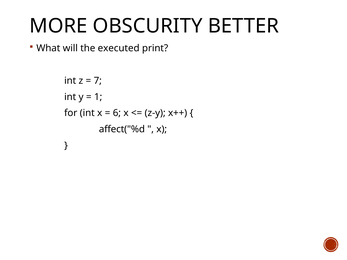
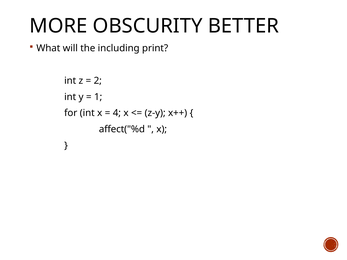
executed: executed -> including
7: 7 -> 2
6: 6 -> 4
